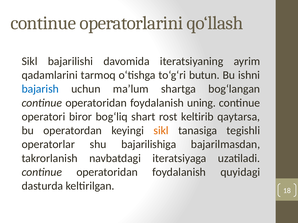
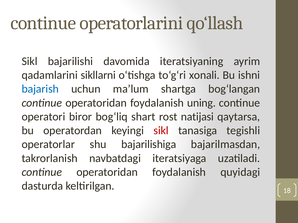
tarmoq: tarmoq -> sikllarni
butun: butun -> xonali
keltirib: keltirib -> natijasi
sikl at (161, 131) colour: orange -> red
